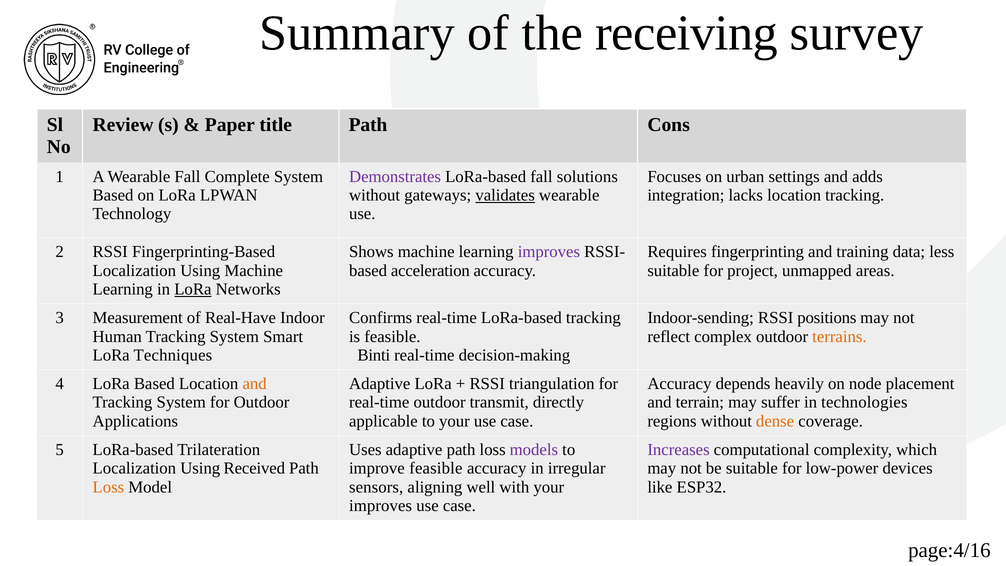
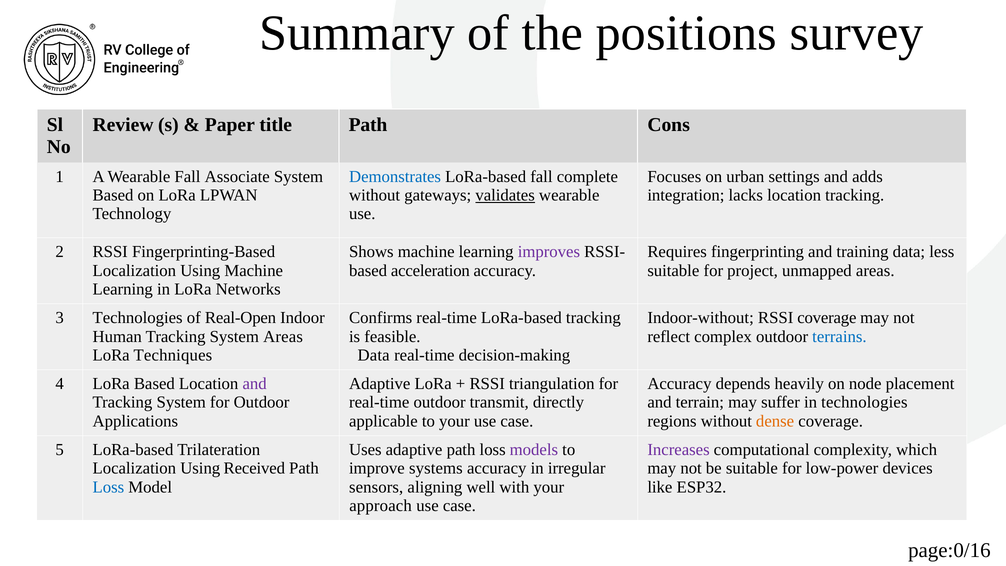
receiving: receiving -> positions
Complete: Complete -> Associate
Demonstrates colour: purple -> blue
solutions: solutions -> complete
LoRa at (193, 289) underline: present -> none
3 Measurement: Measurement -> Technologies
Real-Have: Real-Have -> Real-Open
Indoor-sending: Indoor-sending -> Indoor-without
RSSI positions: positions -> coverage
System Smart: Smart -> Areas
terrains colour: orange -> blue
Binti at (374, 355): Binti -> Data
and at (255, 384) colour: orange -> purple
improve feasible: feasible -> systems
Loss at (108, 487) colour: orange -> blue
improves at (381, 506): improves -> approach
page:4/16: page:4/16 -> page:0/16
